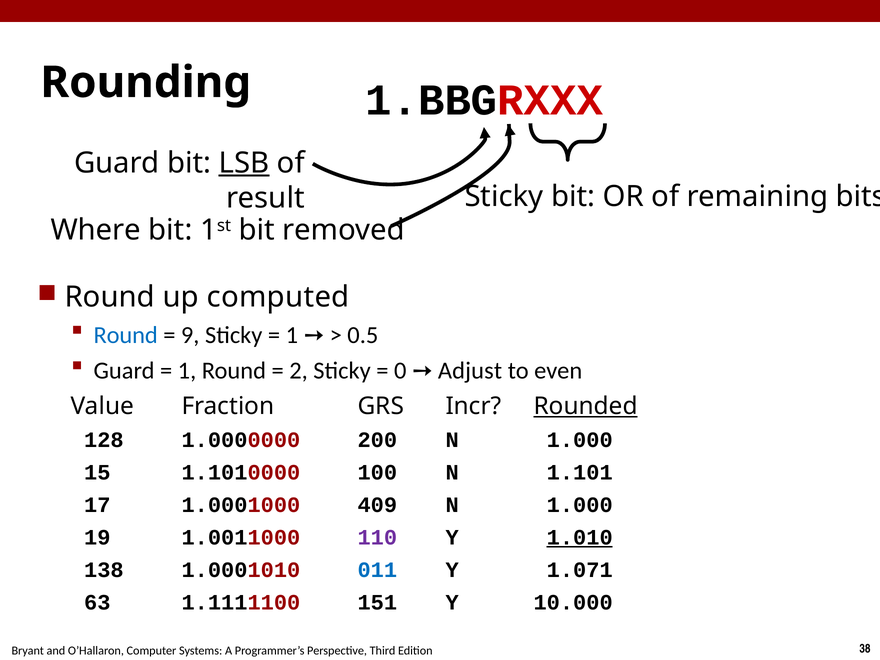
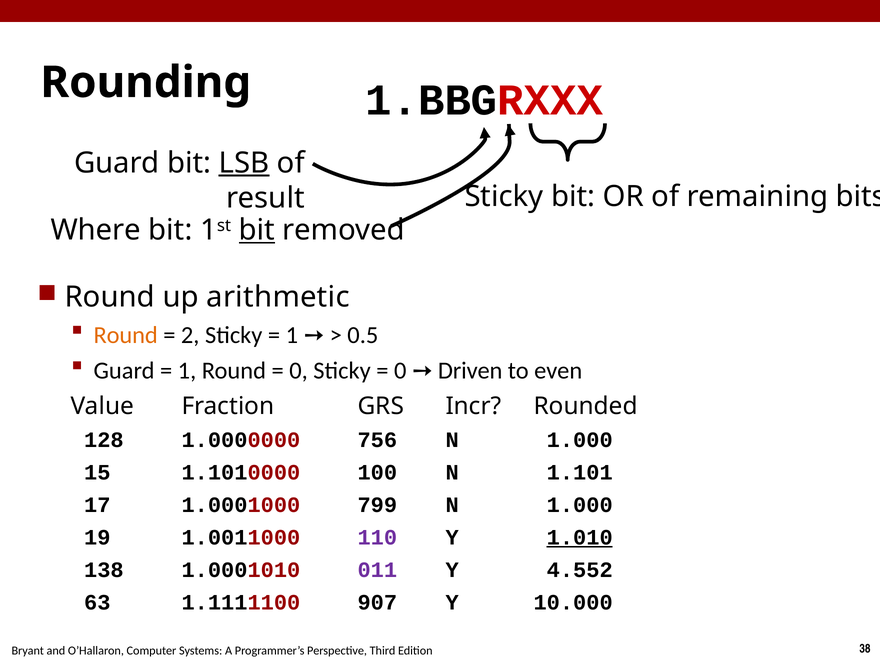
bit at (257, 230) underline: none -> present
computed: computed -> arithmetic
Round at (126, 335) colour: blue -> orange
9: 9 -> 2
2 at (299, 371): 2 -> 0
Adjust: Adjust -> Driven
Rounded underline: present -> none
200: 200 -> 756
409: 409 -> 799
011 colour: blue -> purple
1.071: 1.071 -> 4.552
151: 151 -> 907
